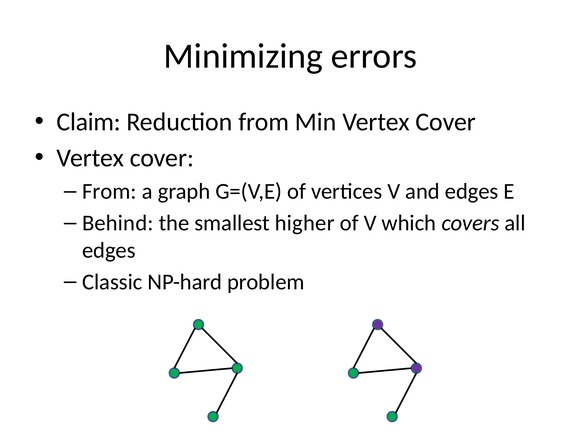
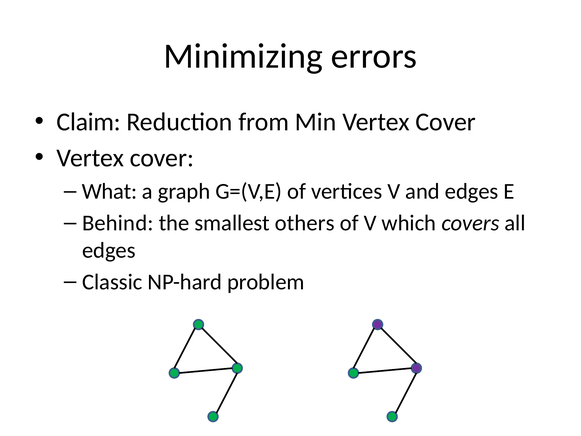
From at (109, 191): From -> What
higher: higher -> others
